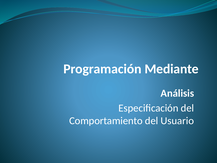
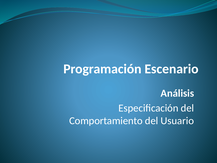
Mediante: Mediante -> Escenario
